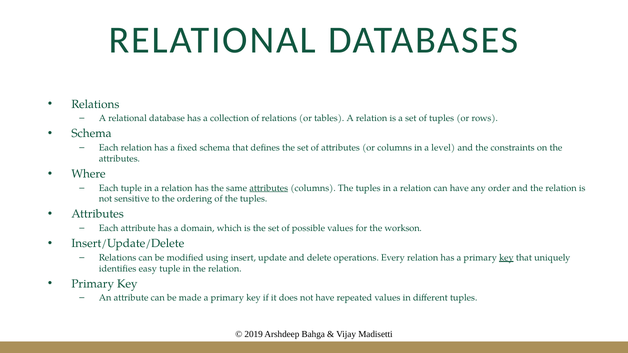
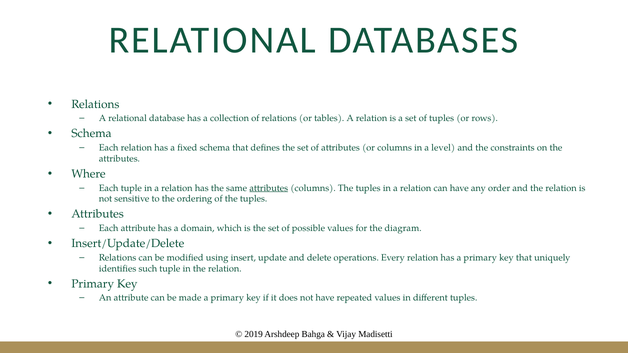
workson: workson -> diagram
key at (506, 258) underline: present -> none
easy: easy -> such
